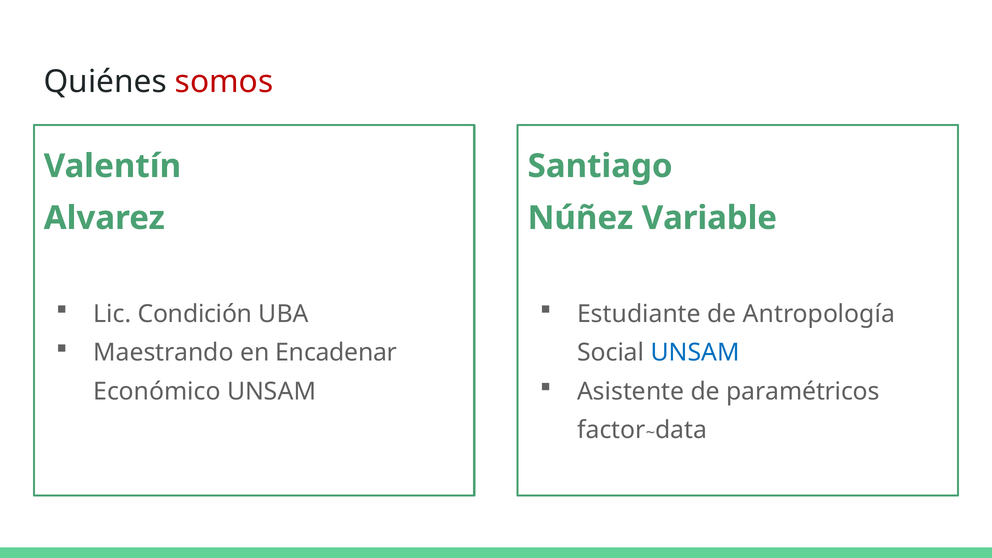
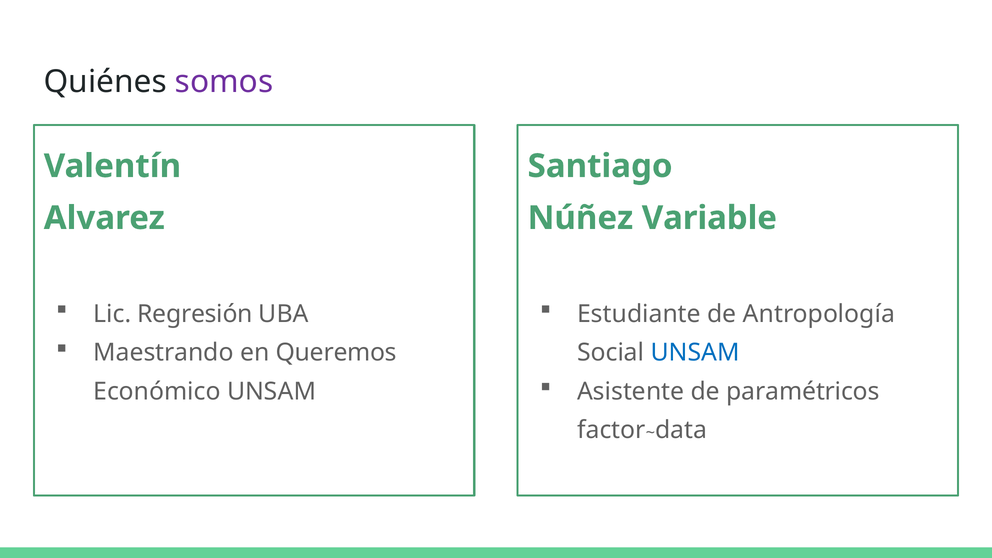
somos colour: red -> purple
Condición: Condición -> Regresión
Encadenar: Encadenar -> Queremos
